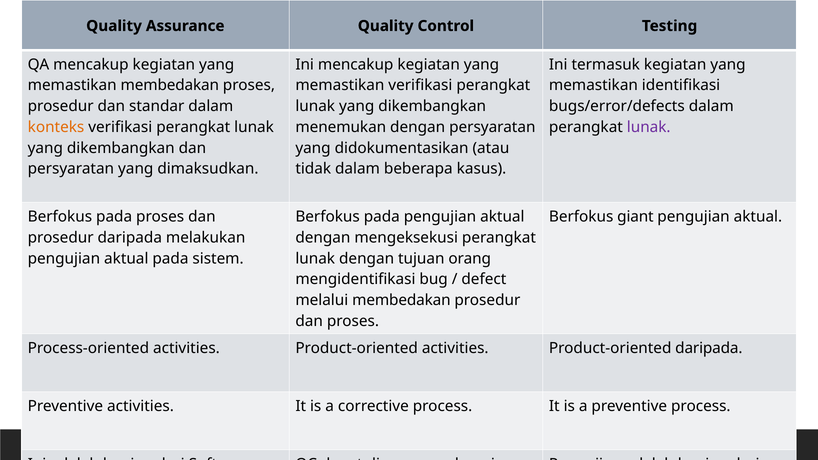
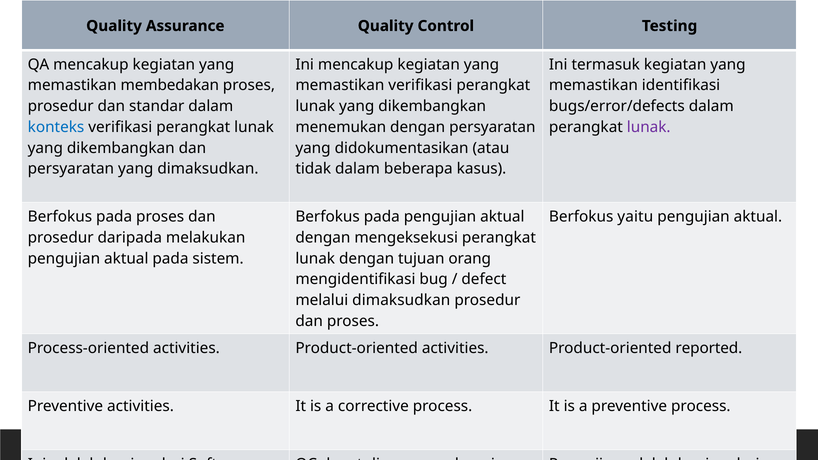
konteks colour: orange -> blue
giant: giant -> yaitu
melalui membedakan: membedakan -> dimaksudkan
Product-oriented daripada: daripada -> reported
